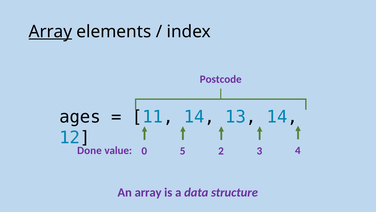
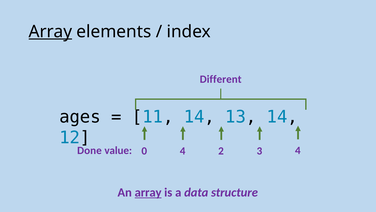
Postcode: Postcode -> Different
0 5: 5 -> 4
array at (148, 192) underline: none -> present
